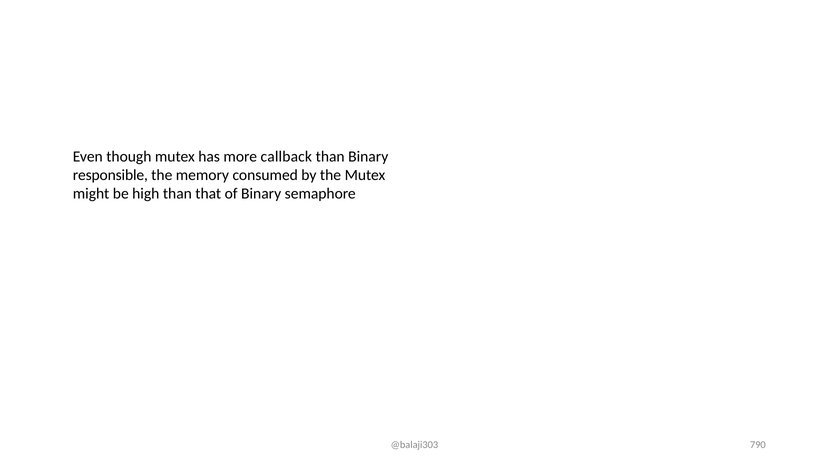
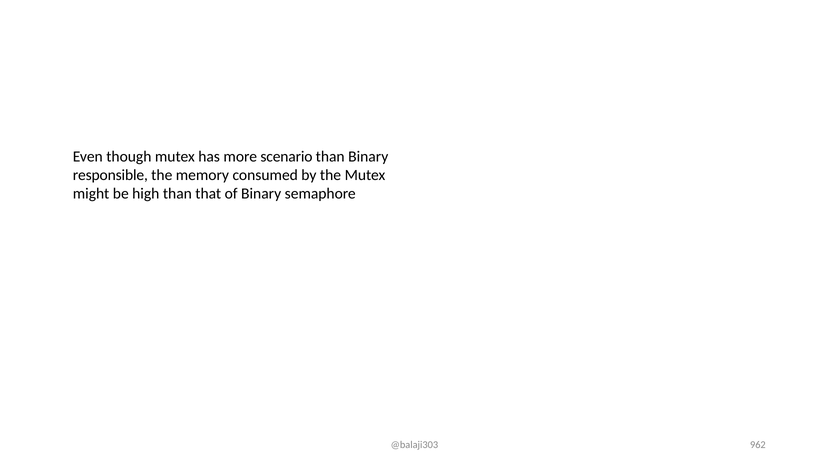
callback: callback -> scenario
790: 790 -> 962
